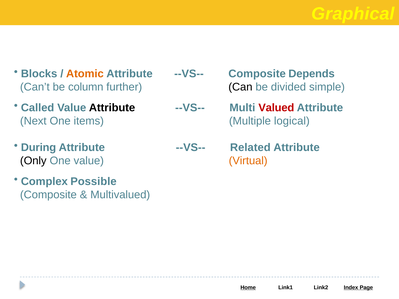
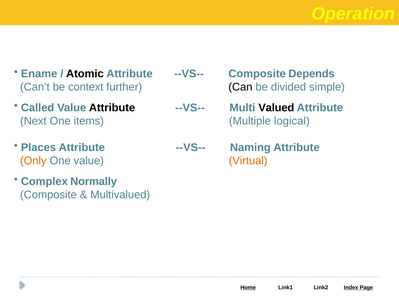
Graphical: Graphical -> Operation
Blocks: Blocks -> Ename
Atomic colour: orange -> black
column: column -> context
Valued colour: red -> black
During: During -> Places
Related: Related -> Naming
Only colour: black -> orange
Possible: Possible -> Normally
